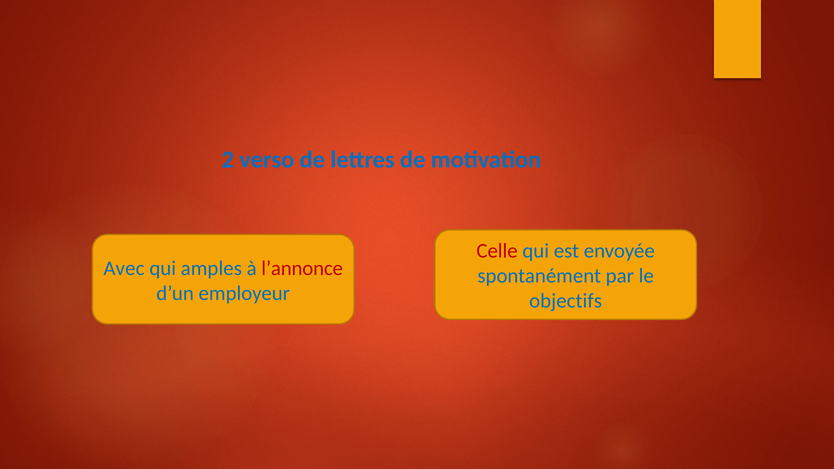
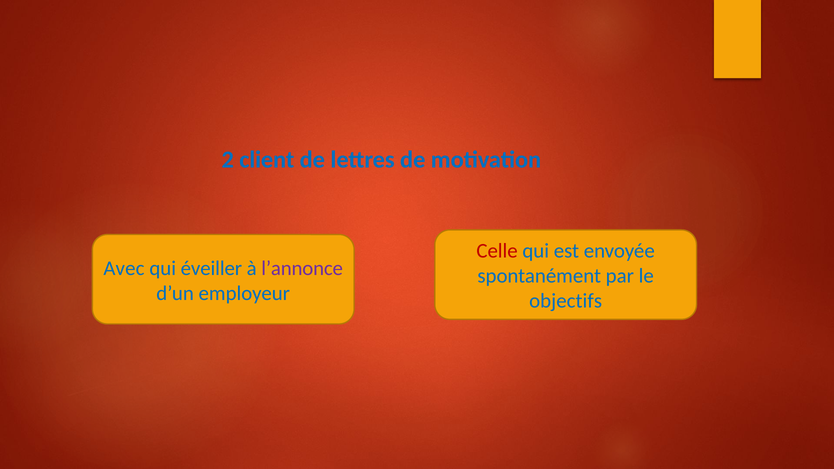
verso: verso -> client
amples: amples -> éveiller
l’annonce colour: red -> purple
